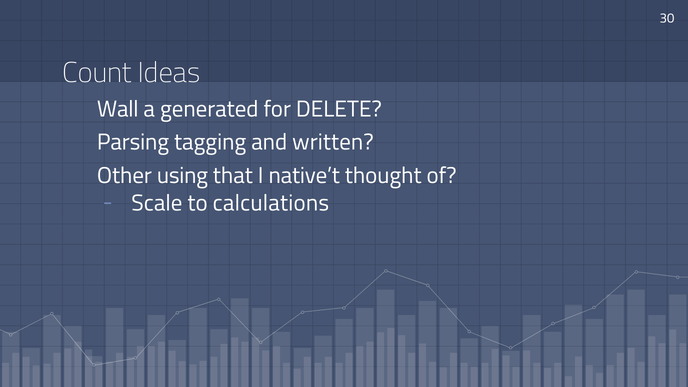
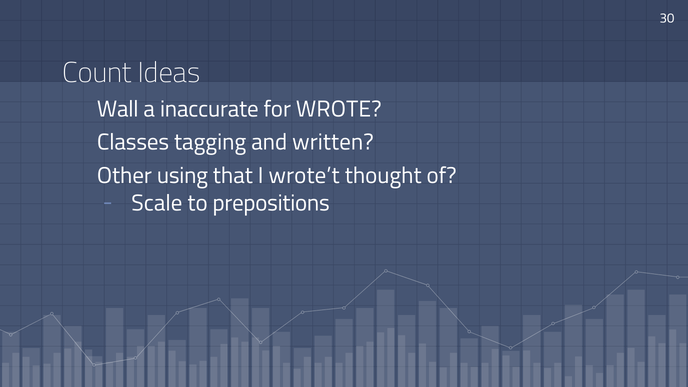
generated: generated -> inaccurate
DELETE: DELETE -> WROTE
Parsing: Parsing -> Classes
native’t: native’t -> wrote’t
calculations: calculations -> prepositions
